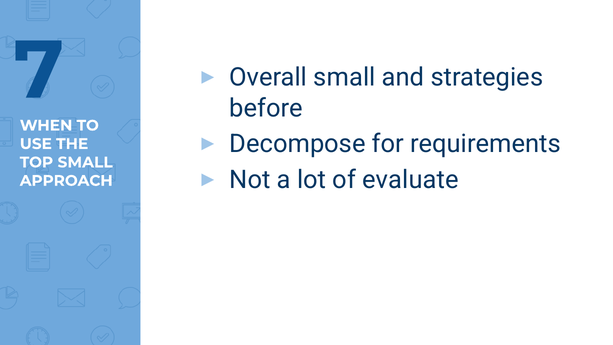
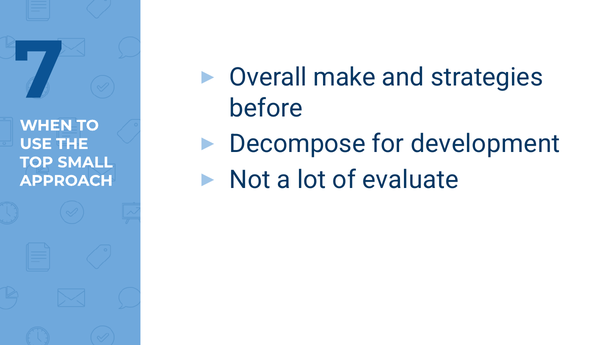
Overall small: small -> make
requirements: requirements -> development
